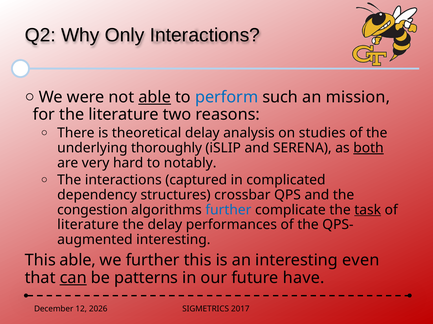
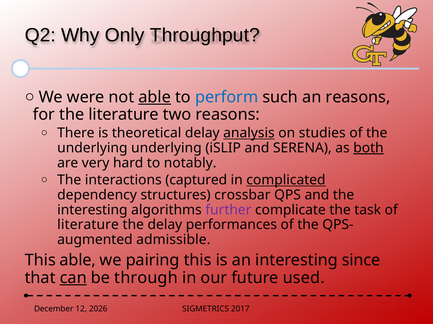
Only Interactions: Interactions -> Throughput
an mission: mission -> reasons
analysis underline: none -> present
underlying thoroughly: thoroughly -> underlying
complicated underline: none -> present
congestion at (92, 210): congestion -> interesting
further at (228, 210) colour: blue -> purple
task underline: present -> none
interesting at (173, 240): interesting -> admissible
we further: further -> pairing
even: even -> since
patterns: patterns -> through
have: have -> used
